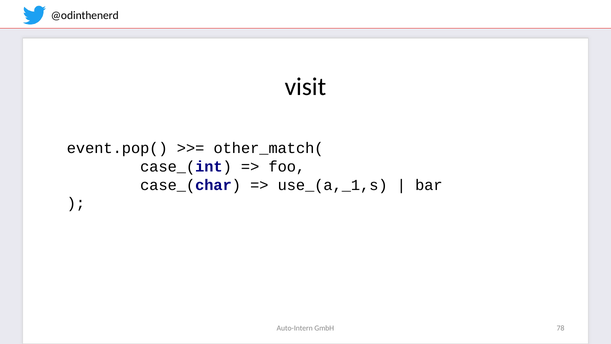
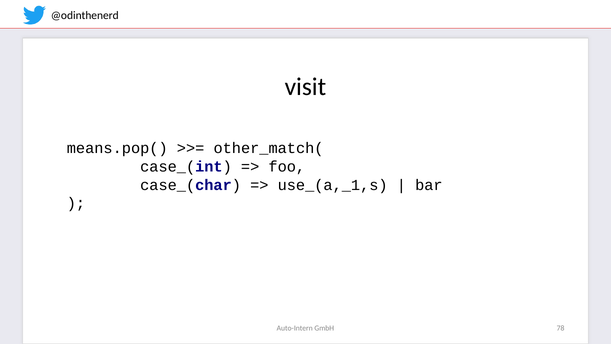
event.pop(: event.pop( -> means.pop(
